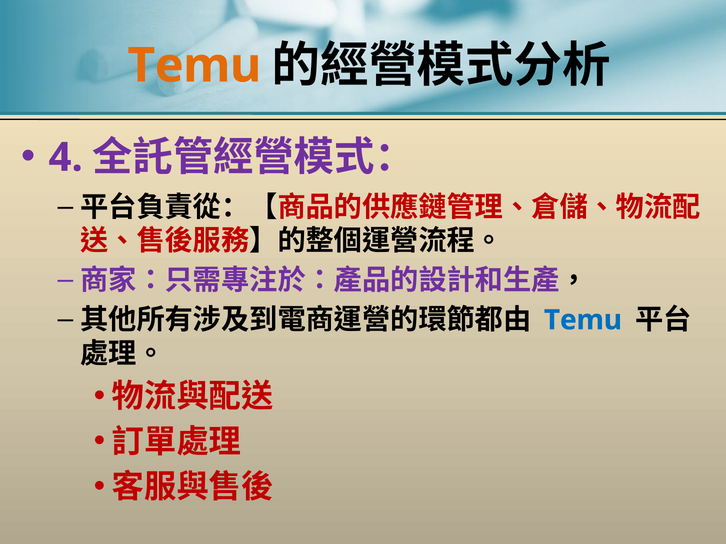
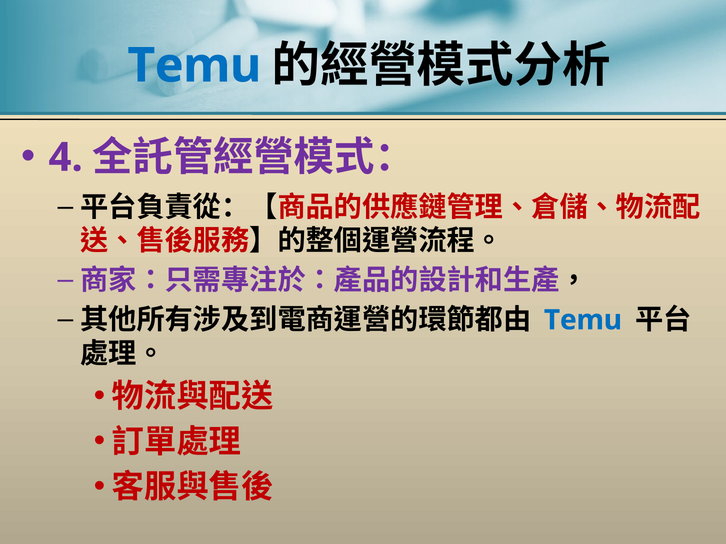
Temu at (194, 66) colour: orange -> blue
